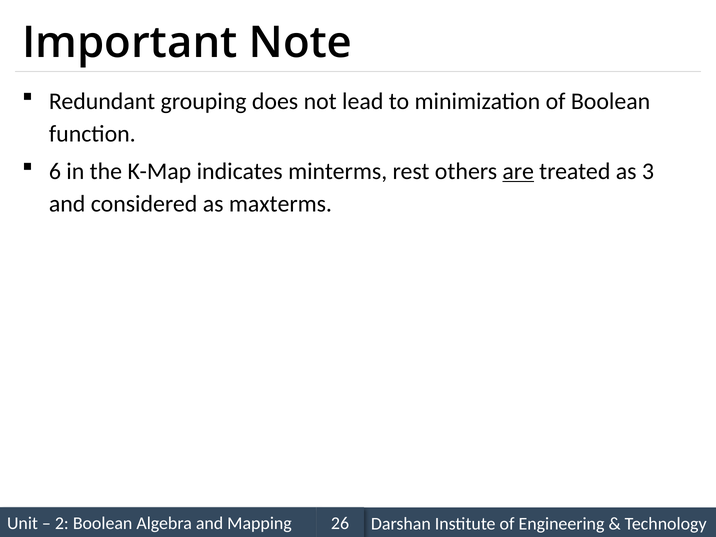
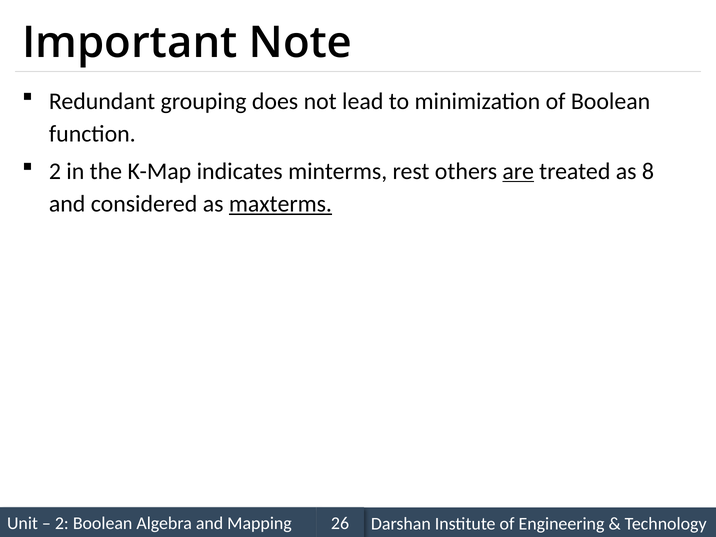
6 at (55, 171): 6 -> 2
3: 3 -> 8
maxterms underline: none -> present
